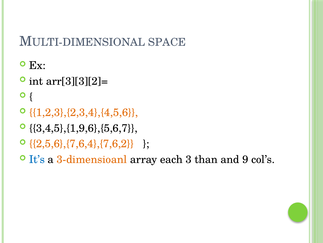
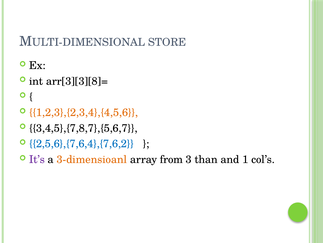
SPACE: SPACE -> STORE
arr[3][3][2]=: arr[3][3][2]= -> arr[3][3][8]=
3,4,5},{1,9,6},{5,6,7: 3,4,5},{1,9,6},{5,6,7 -> 3,4,5},{7,8,7},{5,6,7
2,5,6},{7,6,4},{7,6,2 colour: orange -> blue
It’s colour: blue -> purple
each: each -> from
9: 9 -> 1
